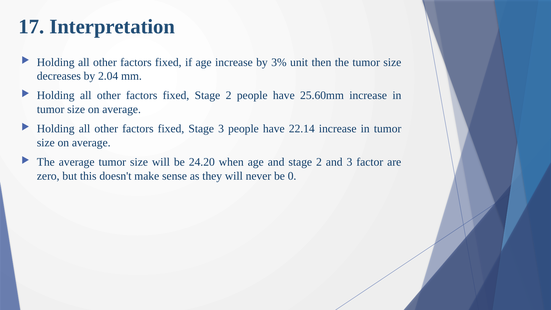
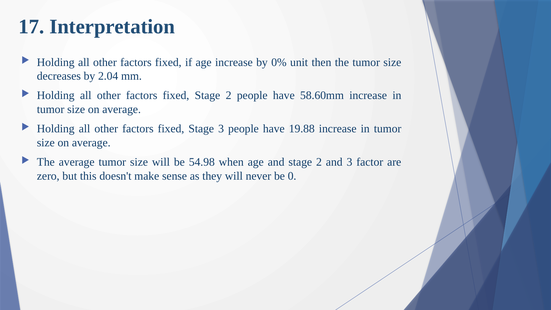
3%: 3% -> 0%
25.60mm: 25.60mm -> 58.60mm
22.14: 22.14 -> 19.88
24.20: 24.20 -> 54.98
